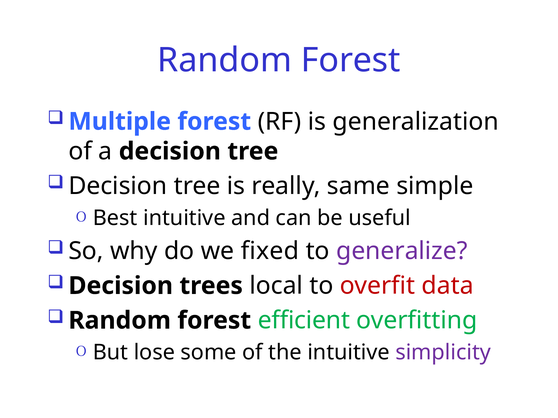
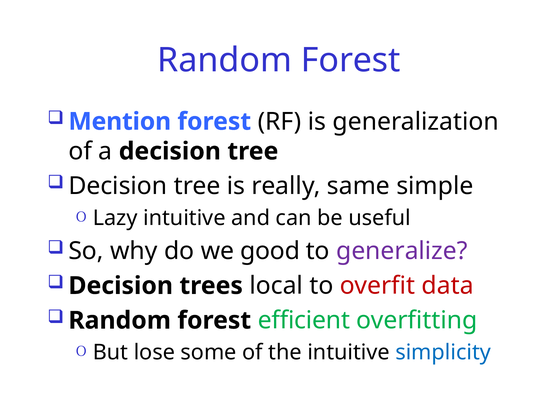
Multiple: Multiple -> Mention
Best: Best -> Lazy
fixed: fixed -> good
simplicity colour: purple -> blue
